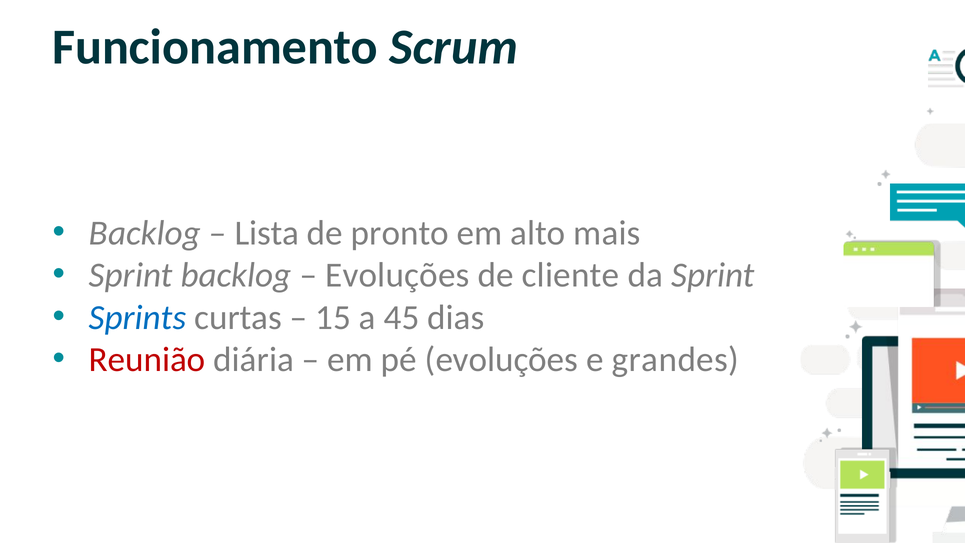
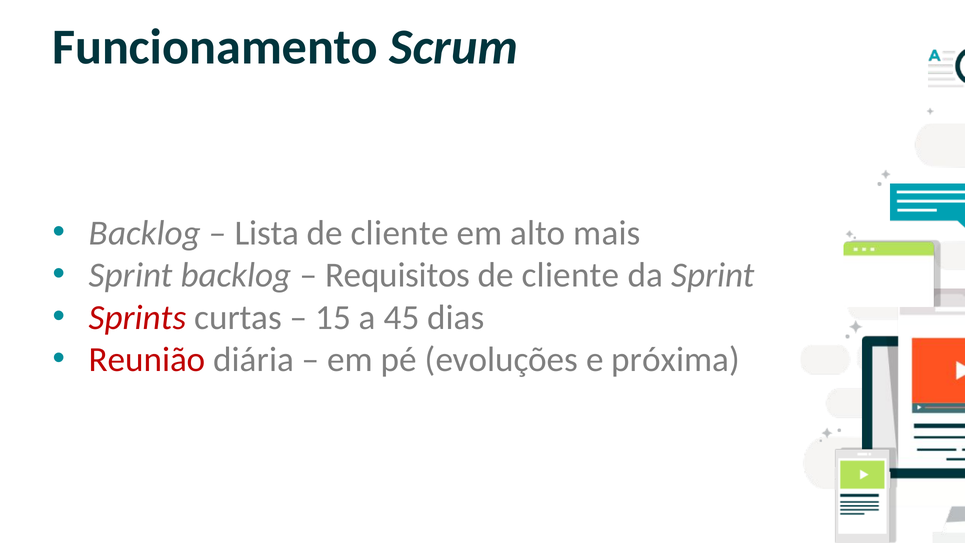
Lista de pronto: pronto -> cliente
Evoluções at (397, 275): Evoluções -> Requisitos
Sprints colour: blue -> red
grandes: grandes -> próxima
